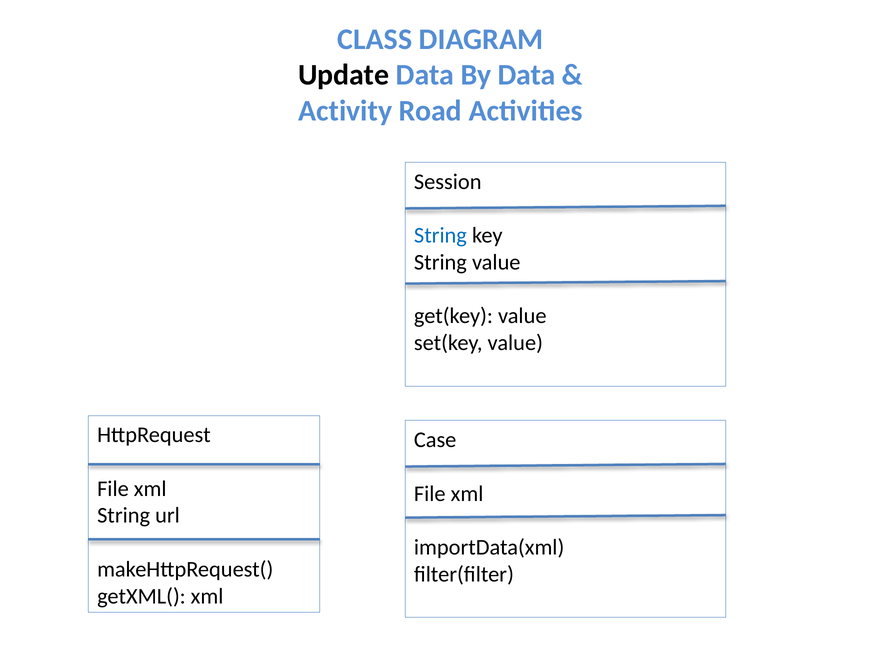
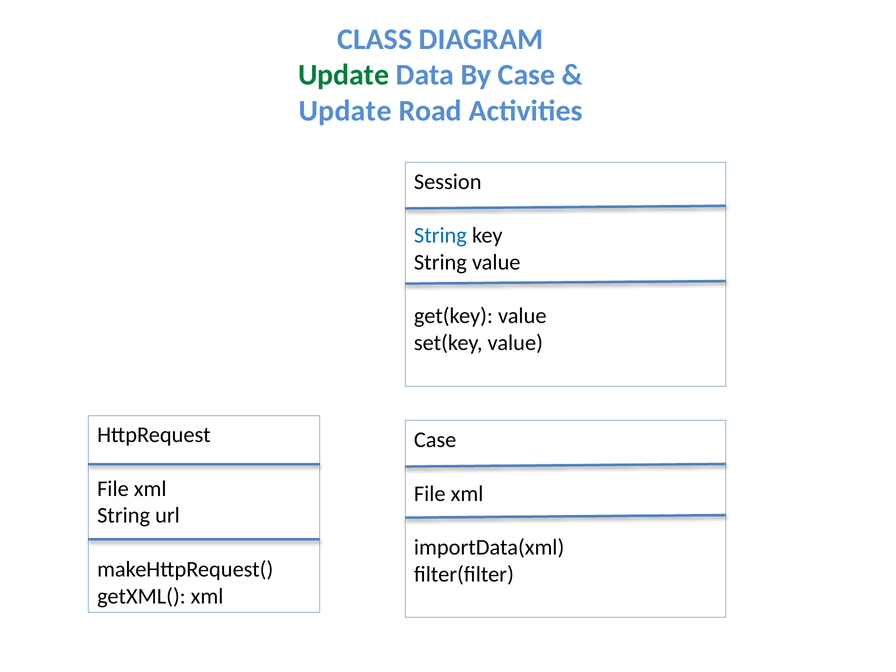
Update at (344, 75) colour: black -> green
By Data: Data -> Case
Activity at (345, 111): Activity -> Update
